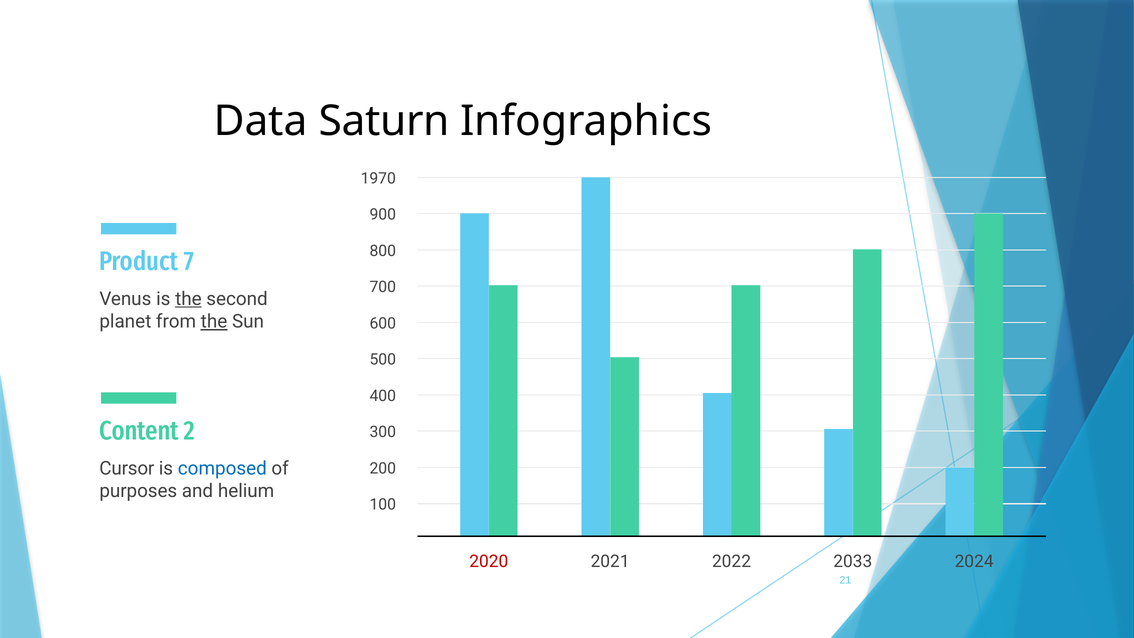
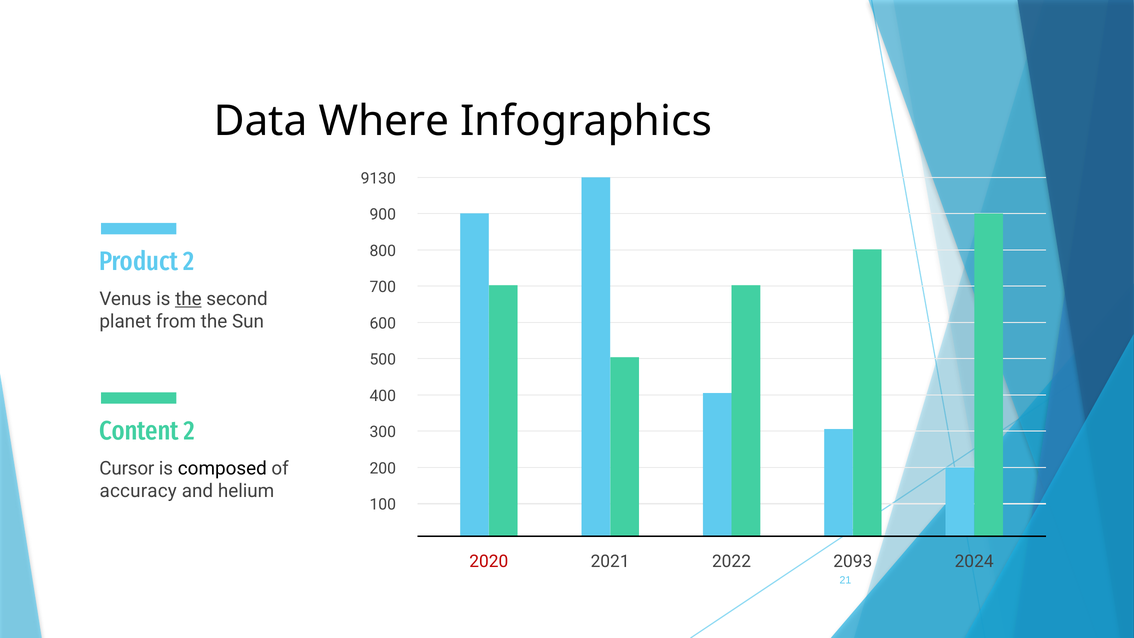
Saturn: Saturn -> Where
1970: 1970 -> 9130
Product 7: 7 -> 2
the at (214, 322) underline: present -> none
composed colour: blue -> black
purposes: purposes -> accuracy
2033: 2033 -> 2093
